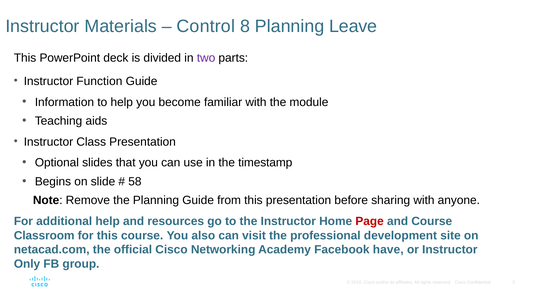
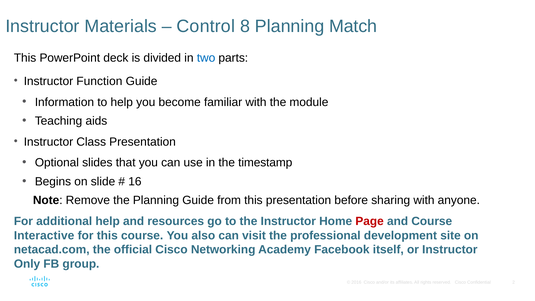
Leave: Leave -> Match
two colour: purple -> blue
58: 58 -> 16
Classroom: Classroom -> Interactive
have: have -> itself
